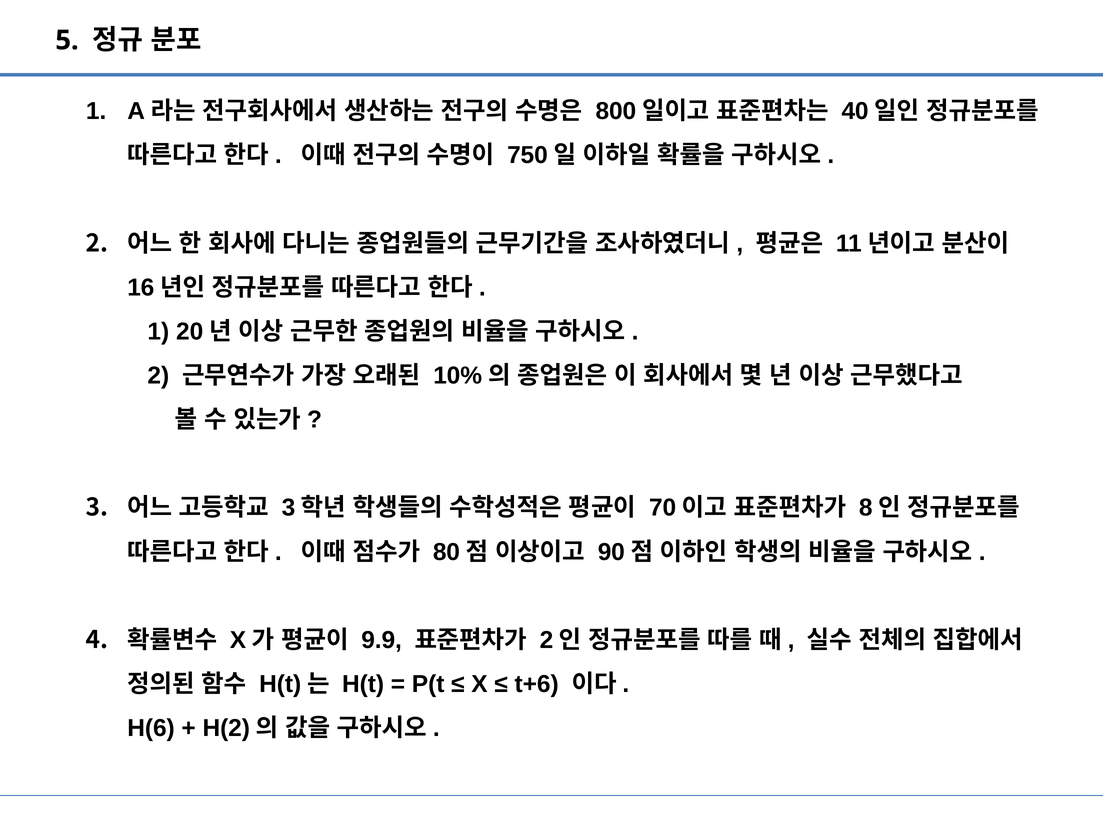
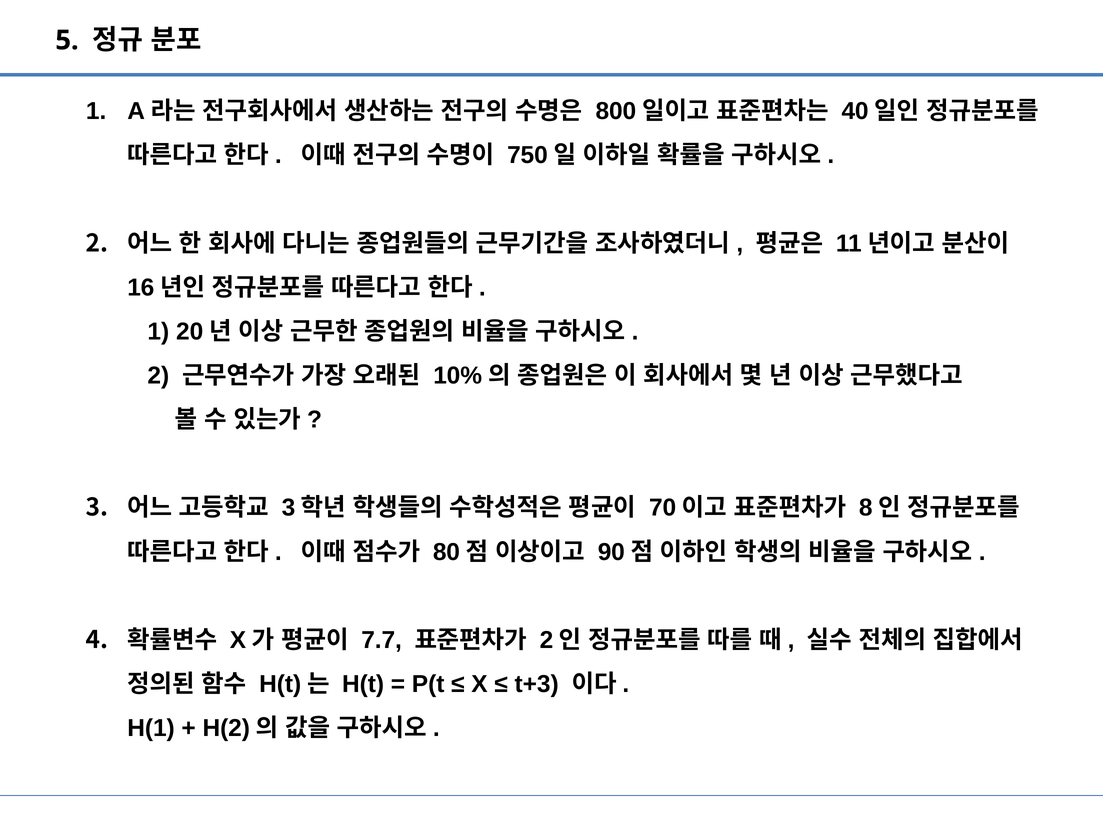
9.9: 9.9 -> 7.7
t+6: t+6 -> t+3
H(6: H(6 -> H(1
